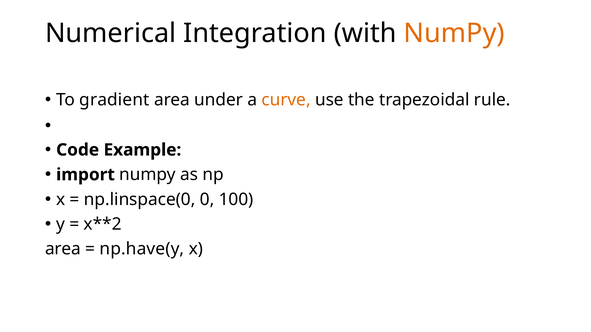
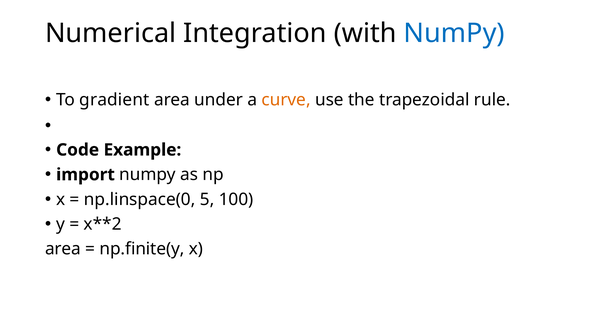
NumPy at (454, 33) colour: orange -> blue
0: 0 -> 5
np.have(y: np.have(y -> np.finite(y
